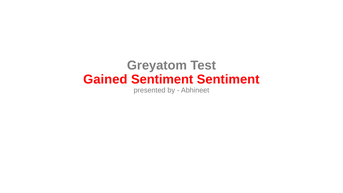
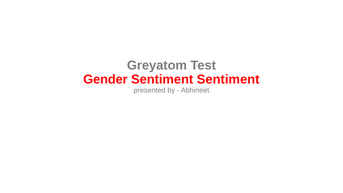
Gained: Gained -> Gender
